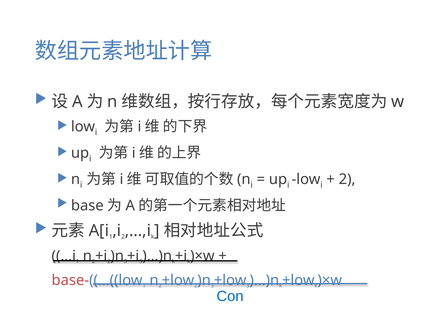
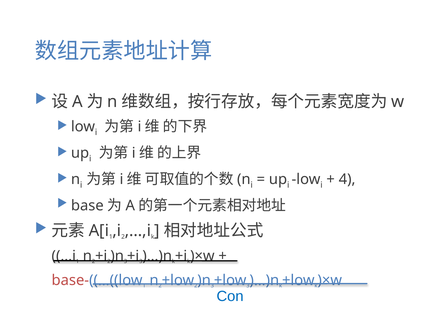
2 at (347, 179): 2 -> 4
